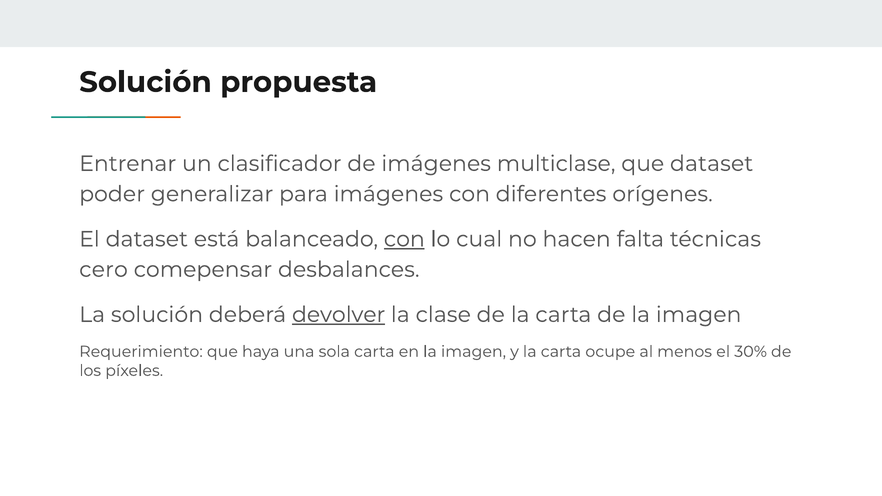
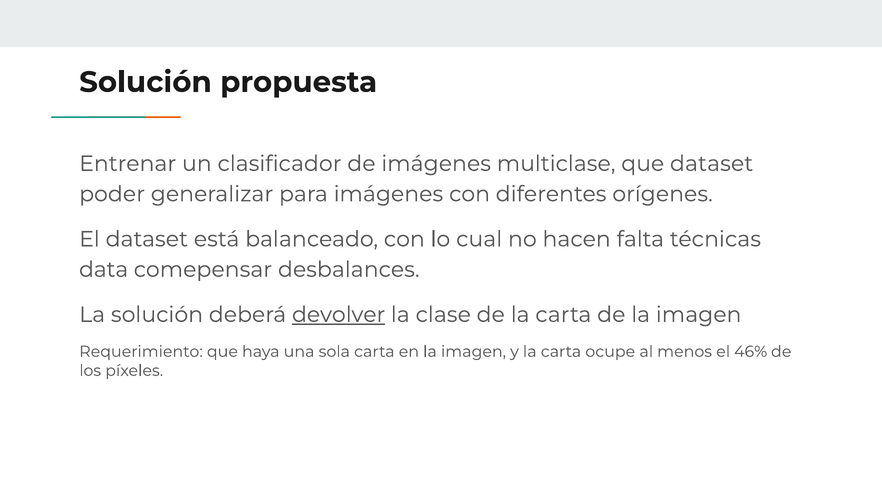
con at (404, 239) underline: present -> none
cero: cero -> data
30%: 30% -> 46%
